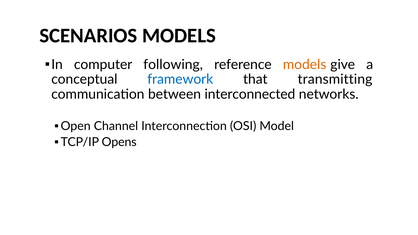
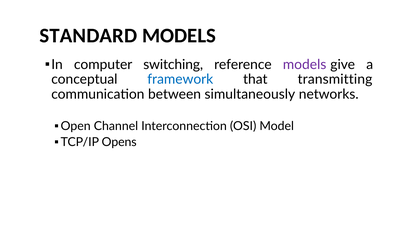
SCENARIOS: SCENARIOS -> STANDARD
following: following -> switching
models at (305, 65) colour: orange -> purple
interconnected: interconnected -> simultaneously
